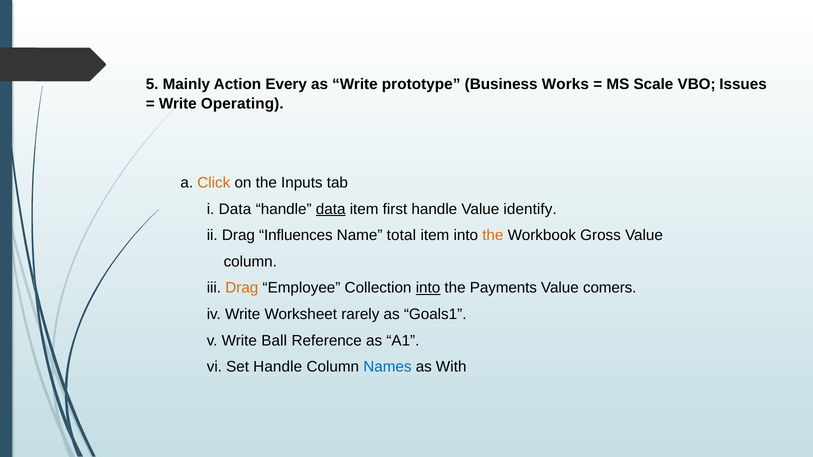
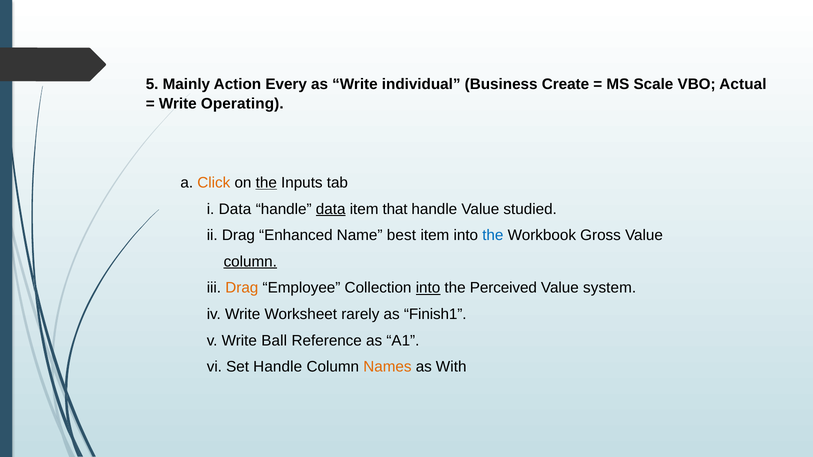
prototype: prototype -> individual
Works: Works -> Create
Issues: Issues -> Actual
the at (266, 183) underline: none -> present
first: first -> that
identify: identify -> studied
Influences: Influences -> Enhanced
total: total -> best
the at (493, 235) colour: orange -> blue
column at (250, 262) underline: none -> present
Payments: Payments -> Perceived
comers: comers -> system
Goals1: Goals1 -> Finish1
Names colour: blue -> orange
